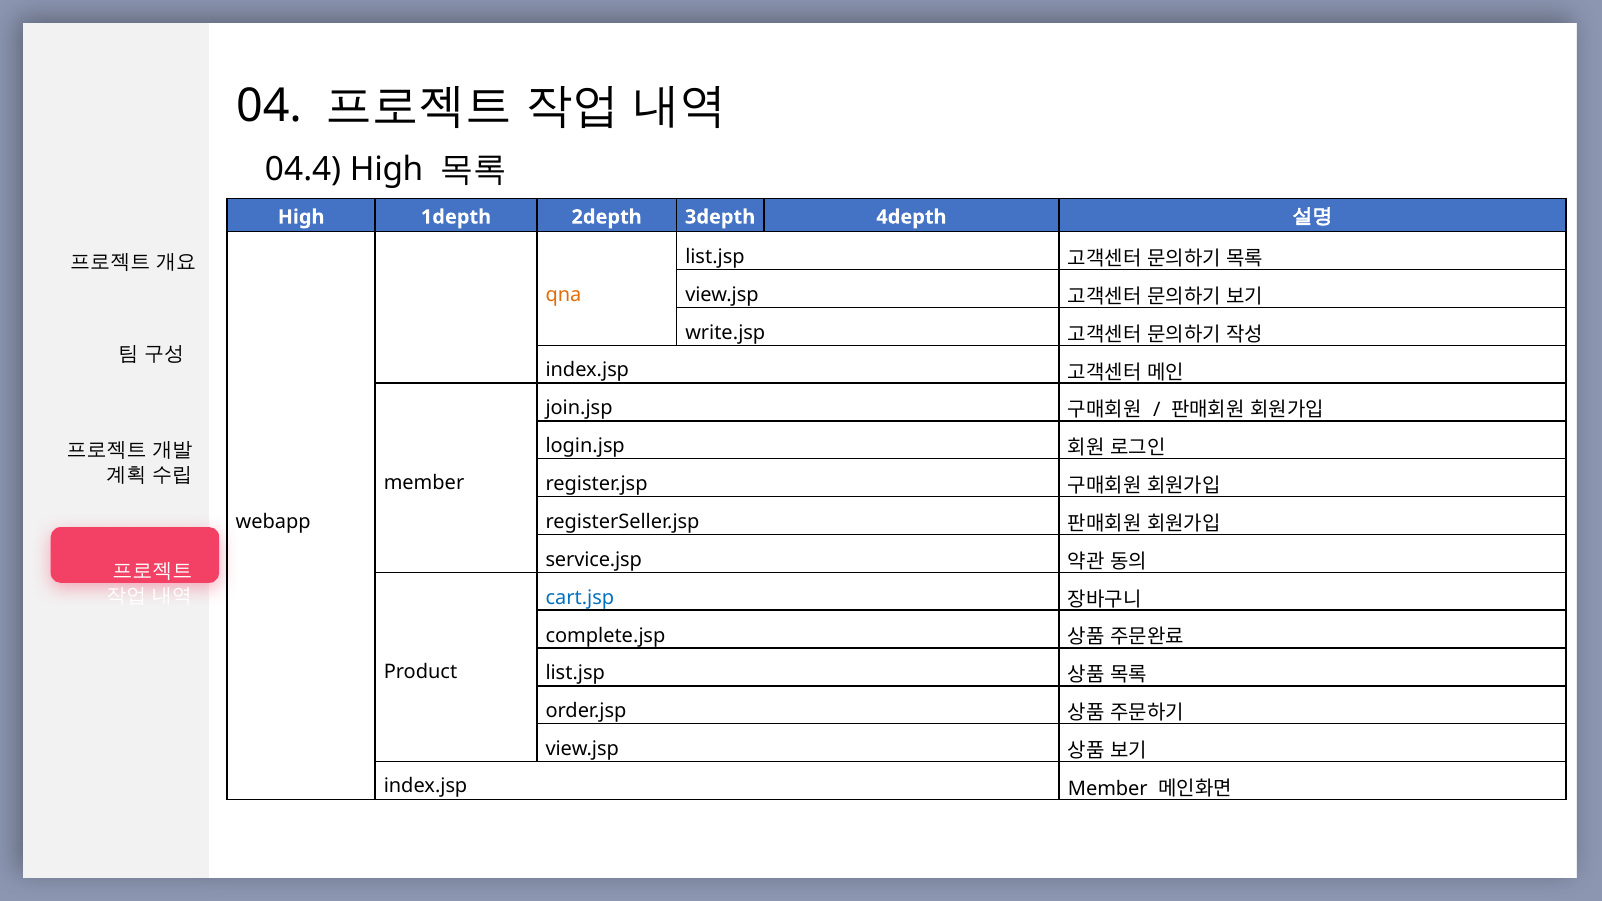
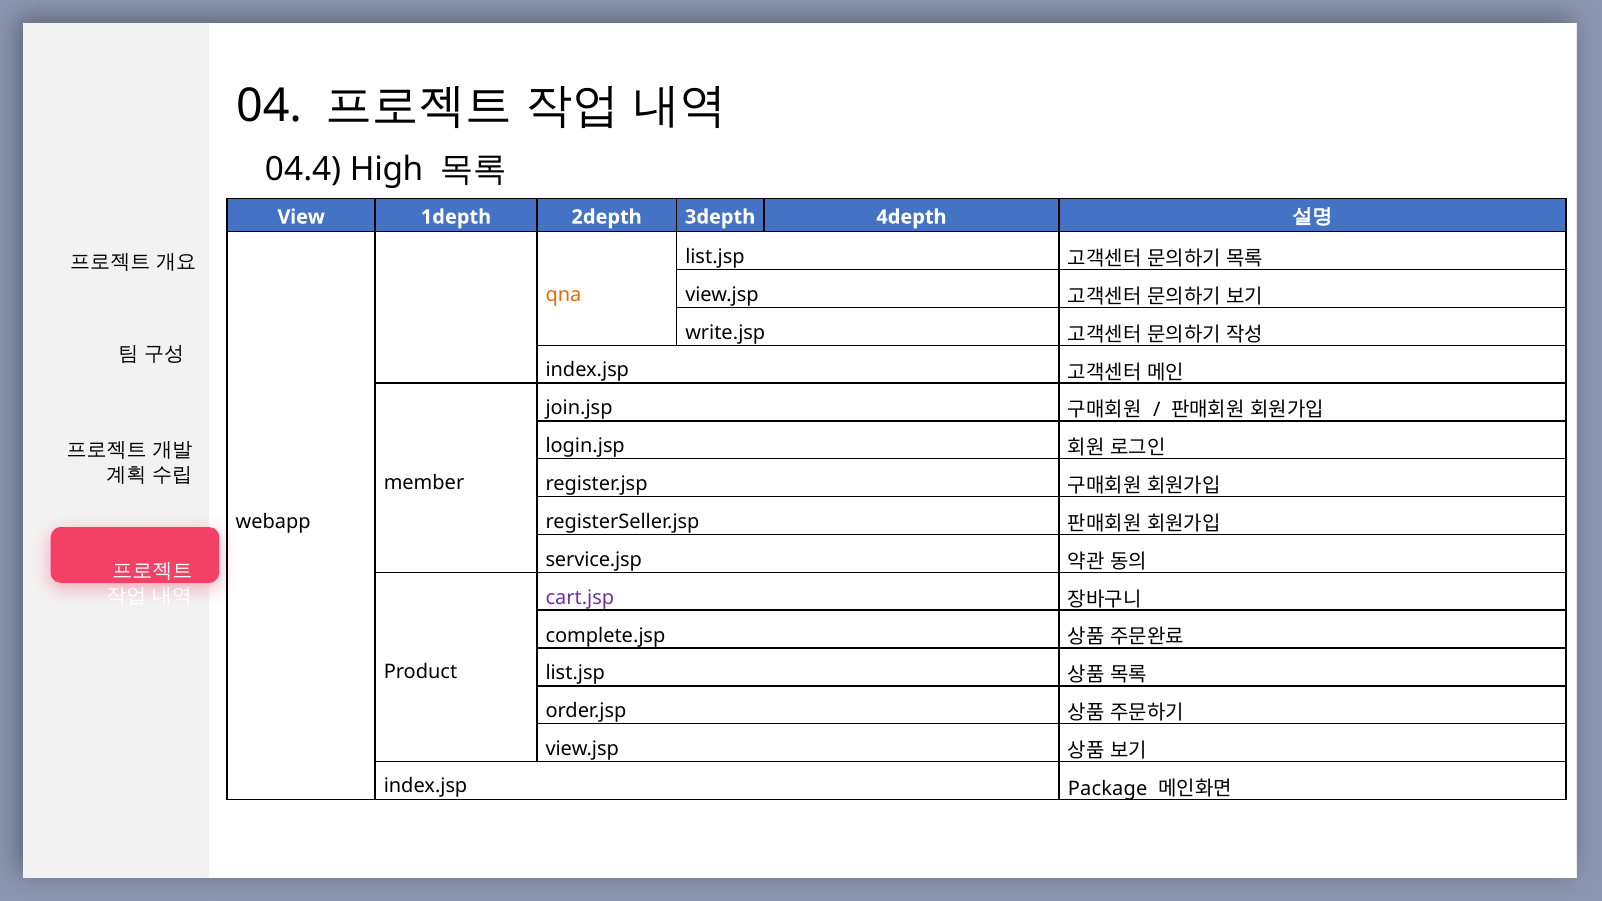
High at (301, 217): High -> View
cart.jsp colour: blue -> purple
index.jsp Member: Member -> Package
